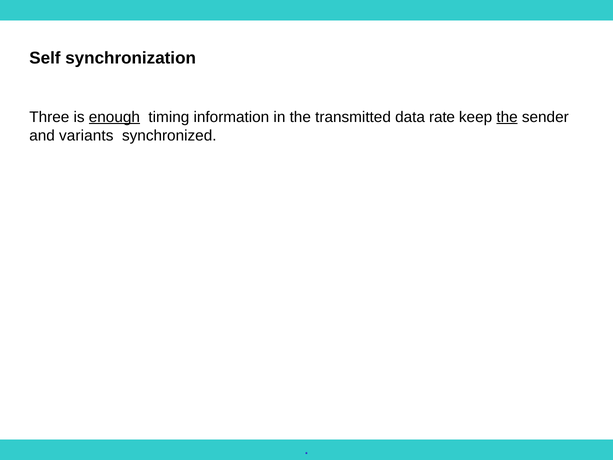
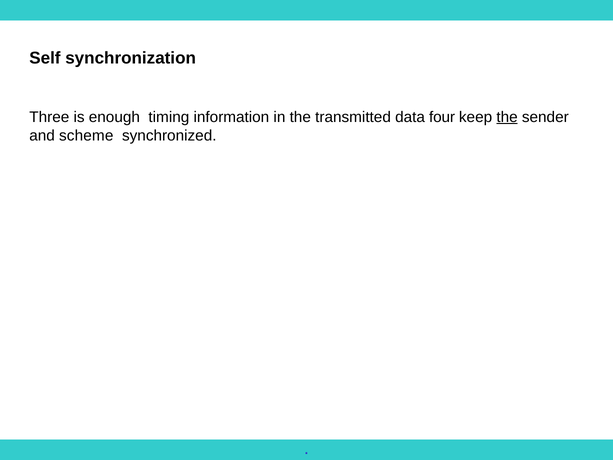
enough underline: present -> none
rate: rate -> four
variants: variants -> scheme
